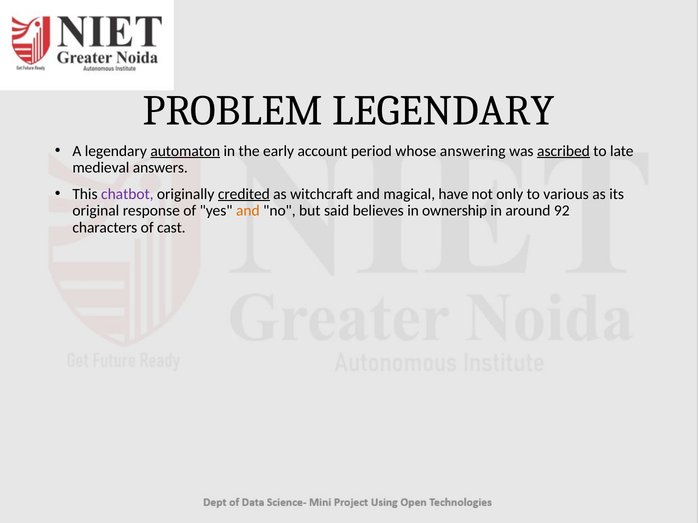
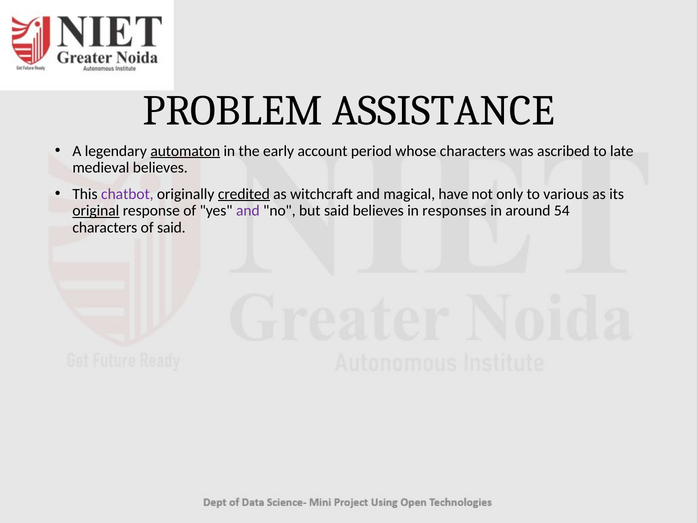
PROBLEM LEGENDARY: LEGENDARY -> ASSISTANCE
whose answering: answering -> characters
ascribed underline: present -> none
medieval answers: answers -> believes
original underline: none -> present
and at (248, 211) colour: orange -> purple
ownership: ownership -> responses
92: 92 -> 54
of cast: cast -> said
